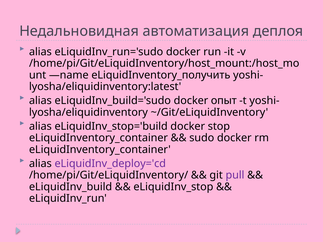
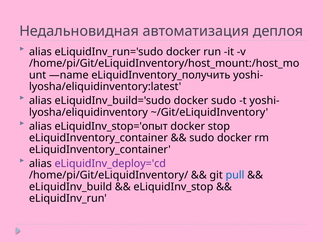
docker опыт: опыт -> sudo
eLiquidInv_stop='build: eLiquidInv_stop='build -> eLiquidInv_stop='опыт
pull colour: purple -> blue
